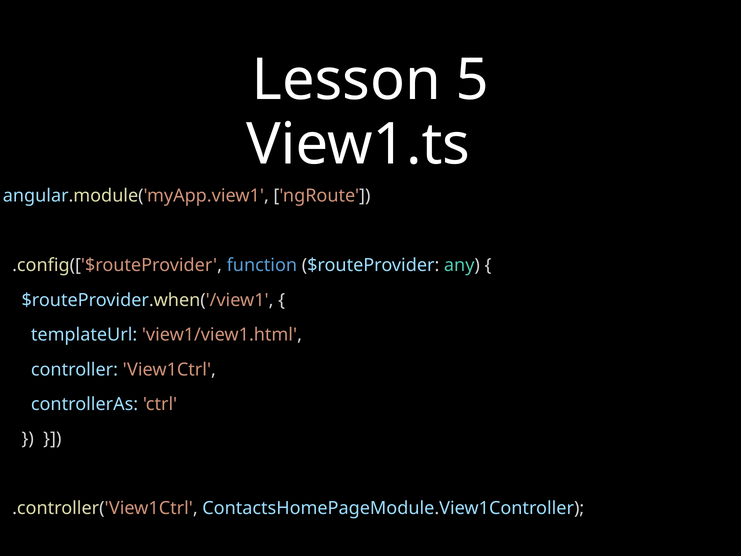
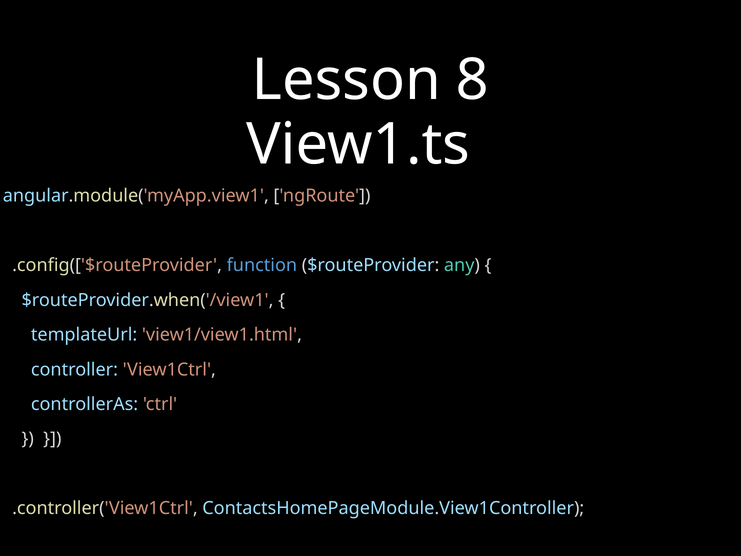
5: 5 -> 8
